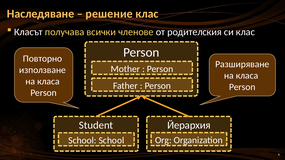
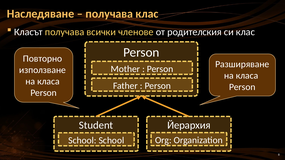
решение at (109, 14): решение -> получава
